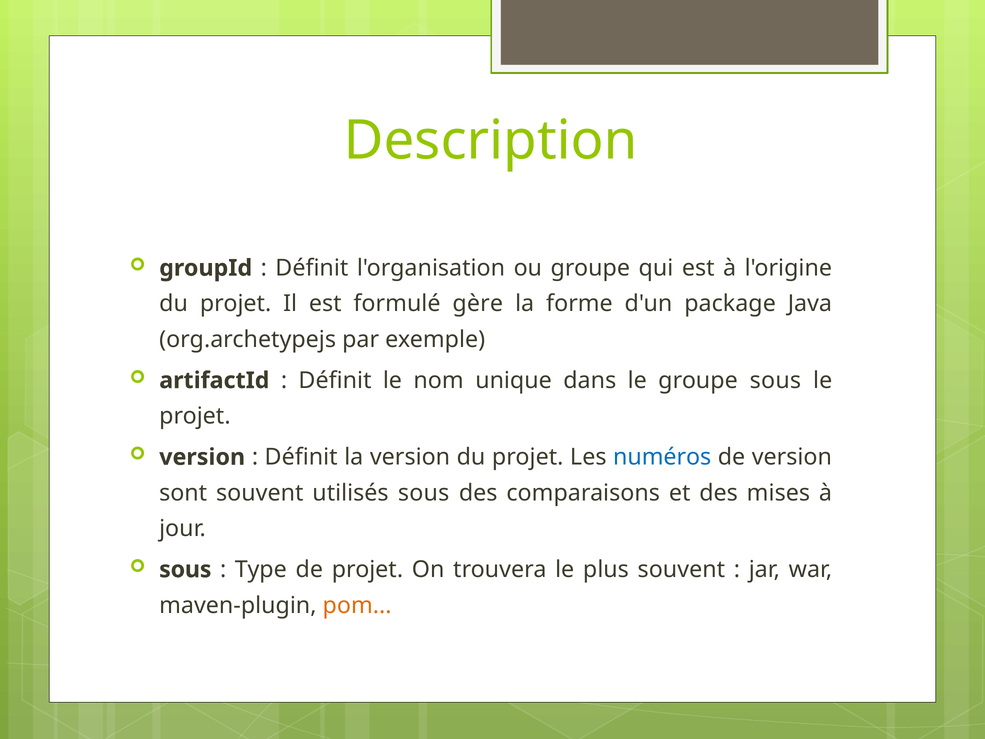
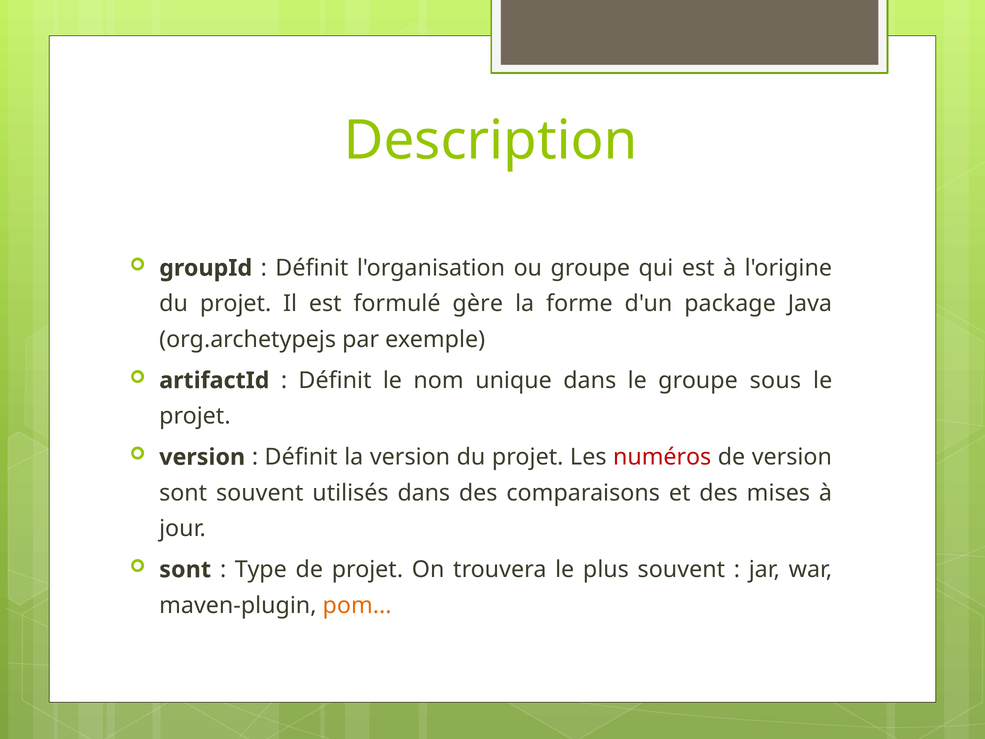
numéros colour: blue -> red
utilisés sous: sous -> dans
sous at (185, 569): sous -> sont
